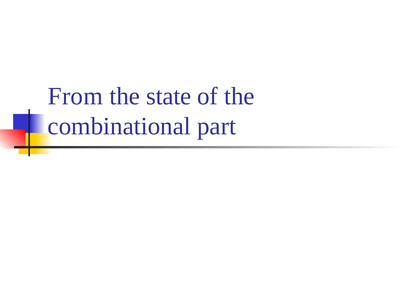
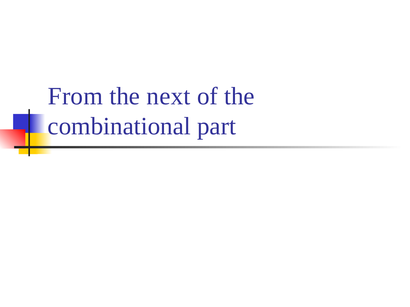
state: state -> next
